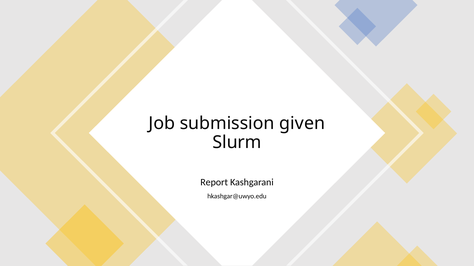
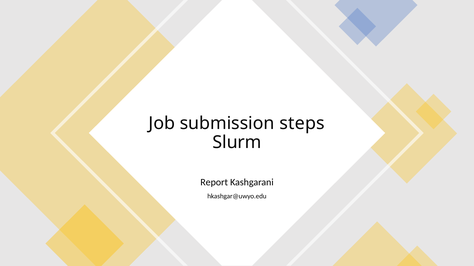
given: given -> steps
